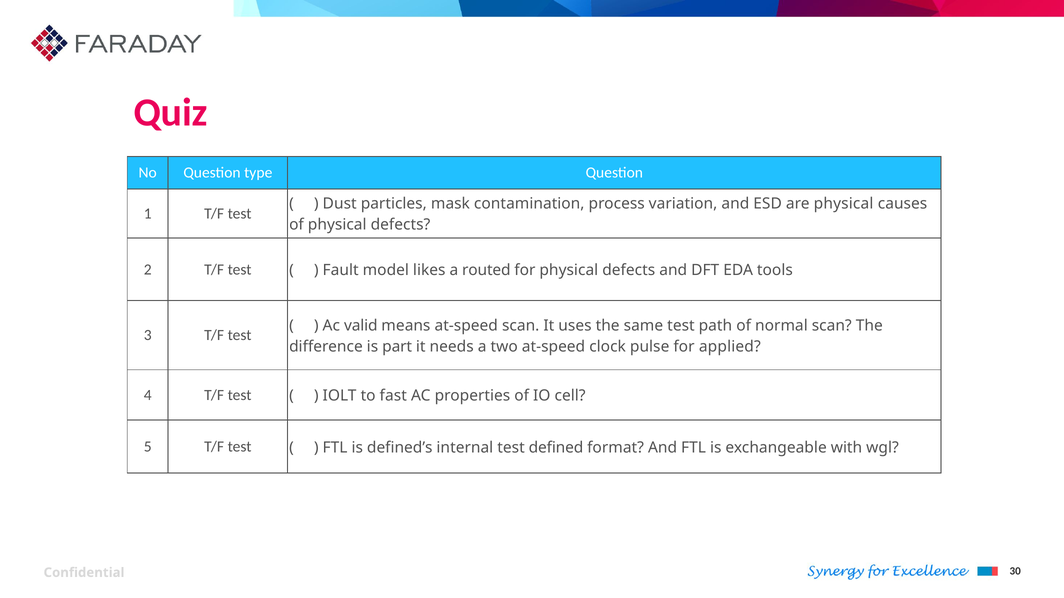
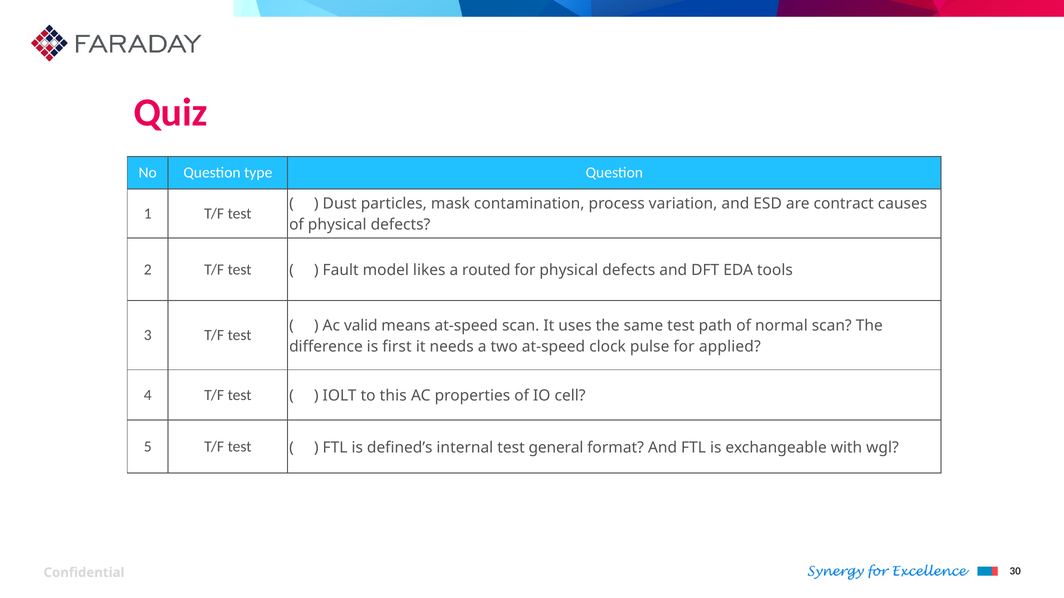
are physical: physical -> contract
part: part -> first
fast: fast -> this
defined: defined -> general
